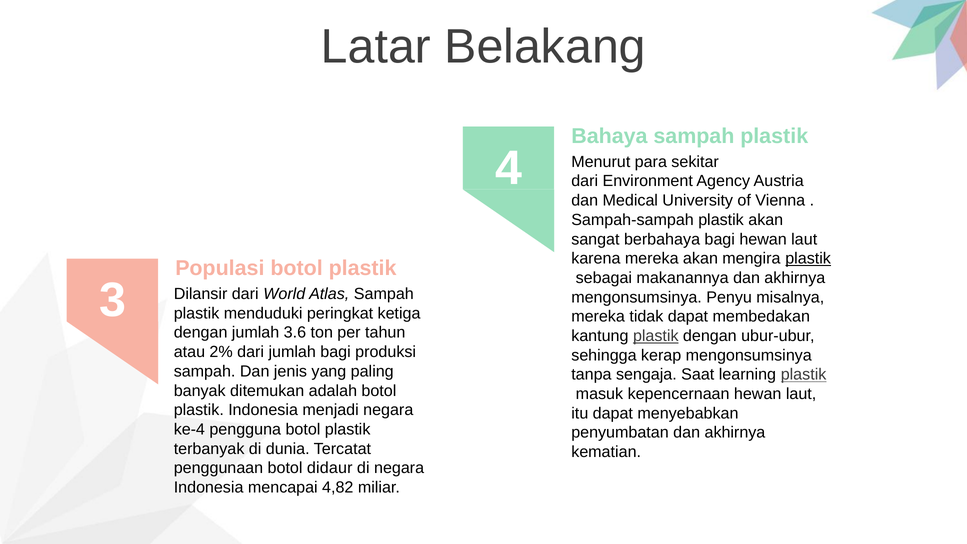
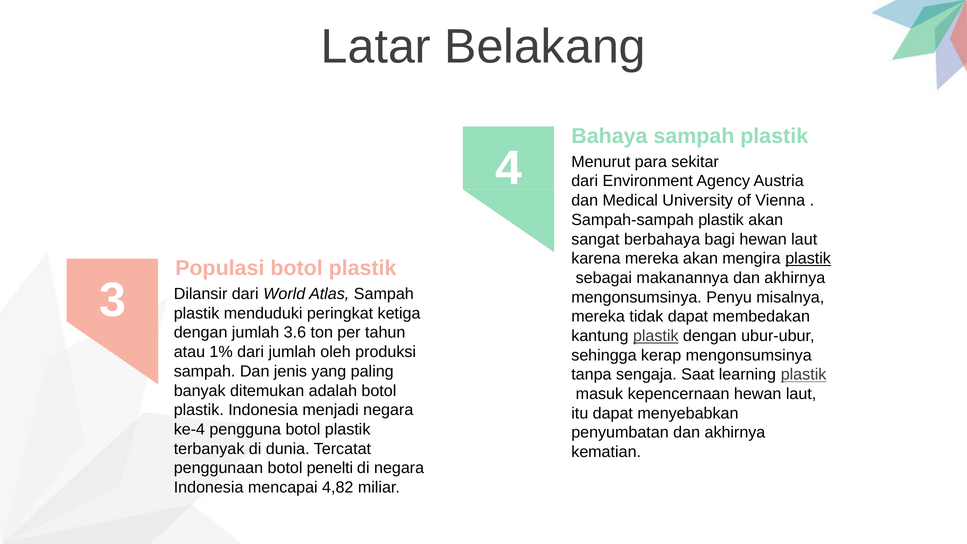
2%: 2% -> 1%
jumlah bagi: bagi -> oleh
didaur: didaur -> penelti
